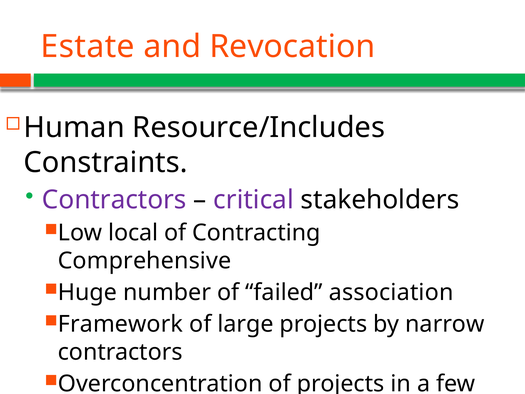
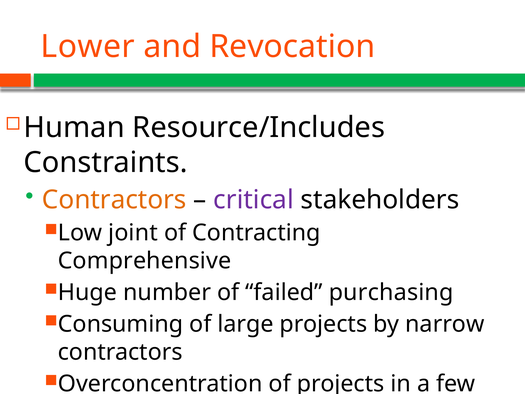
Estate: Estate -> Lower
Contractors at (114, 200) colour: purple -> orange
local: local -> joint
association: association -> purchasing
Framework: Framework -> Consuming
